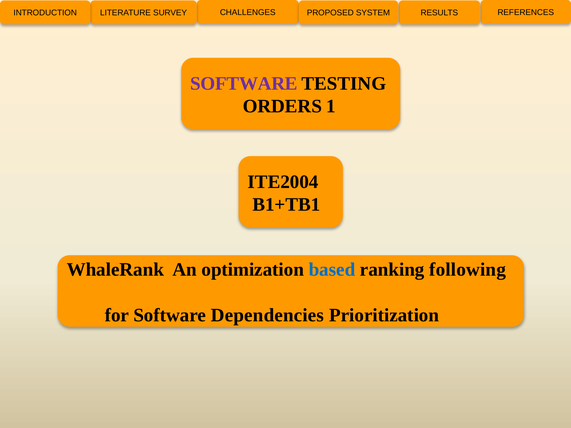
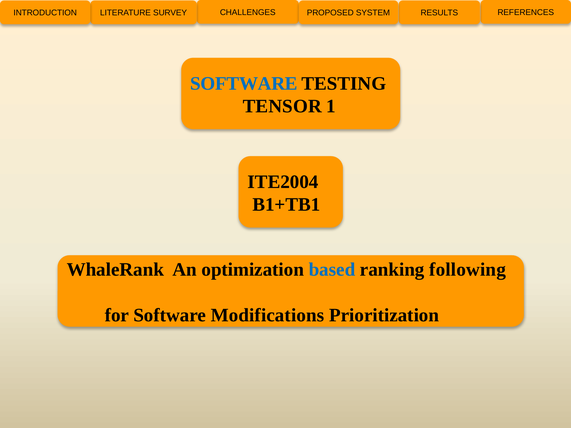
SOFTWARE at (244, 83) colour: purple -> blue
ORDERS: ORDERS -> TENSOR
Dependencies: Dependencies -> Modifications
